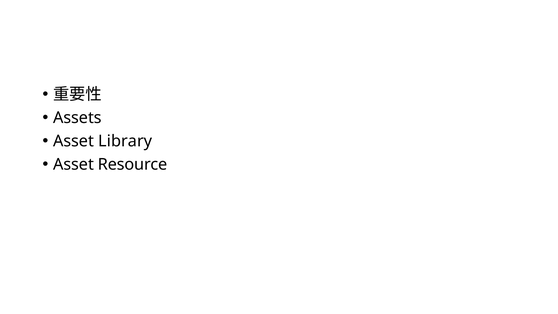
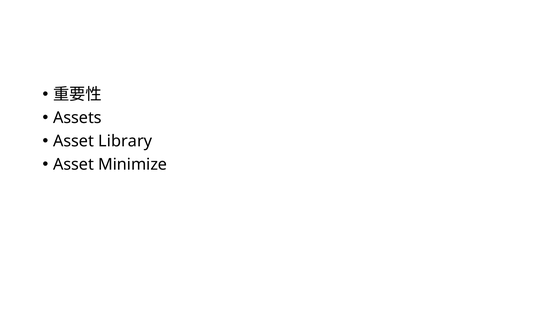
Resource: Resource -> Minimize
